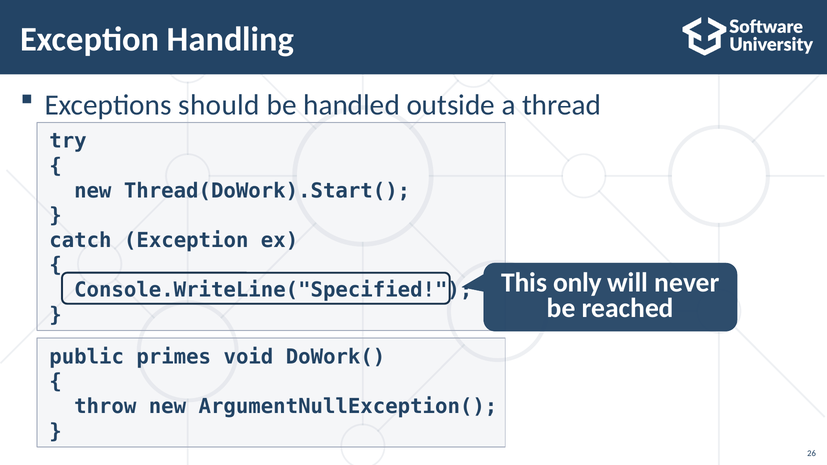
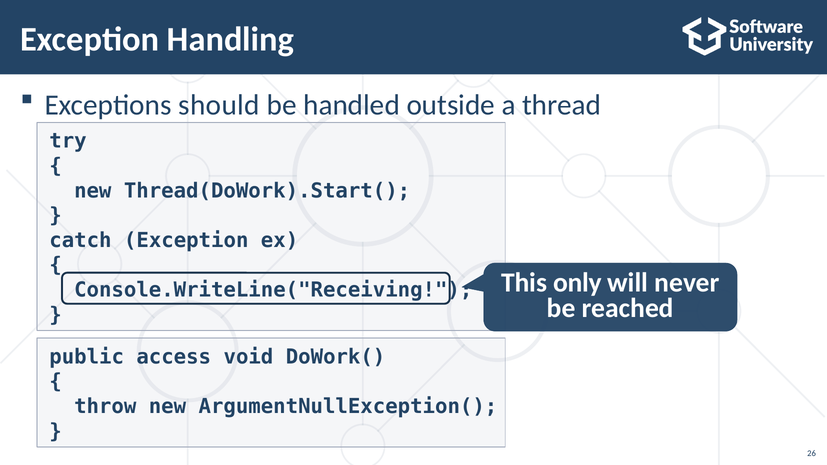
Console.WriteLine("Specified: Console.WriteLine("Specified -> Console.WriteLine("Receiving
primes: primes -> access
